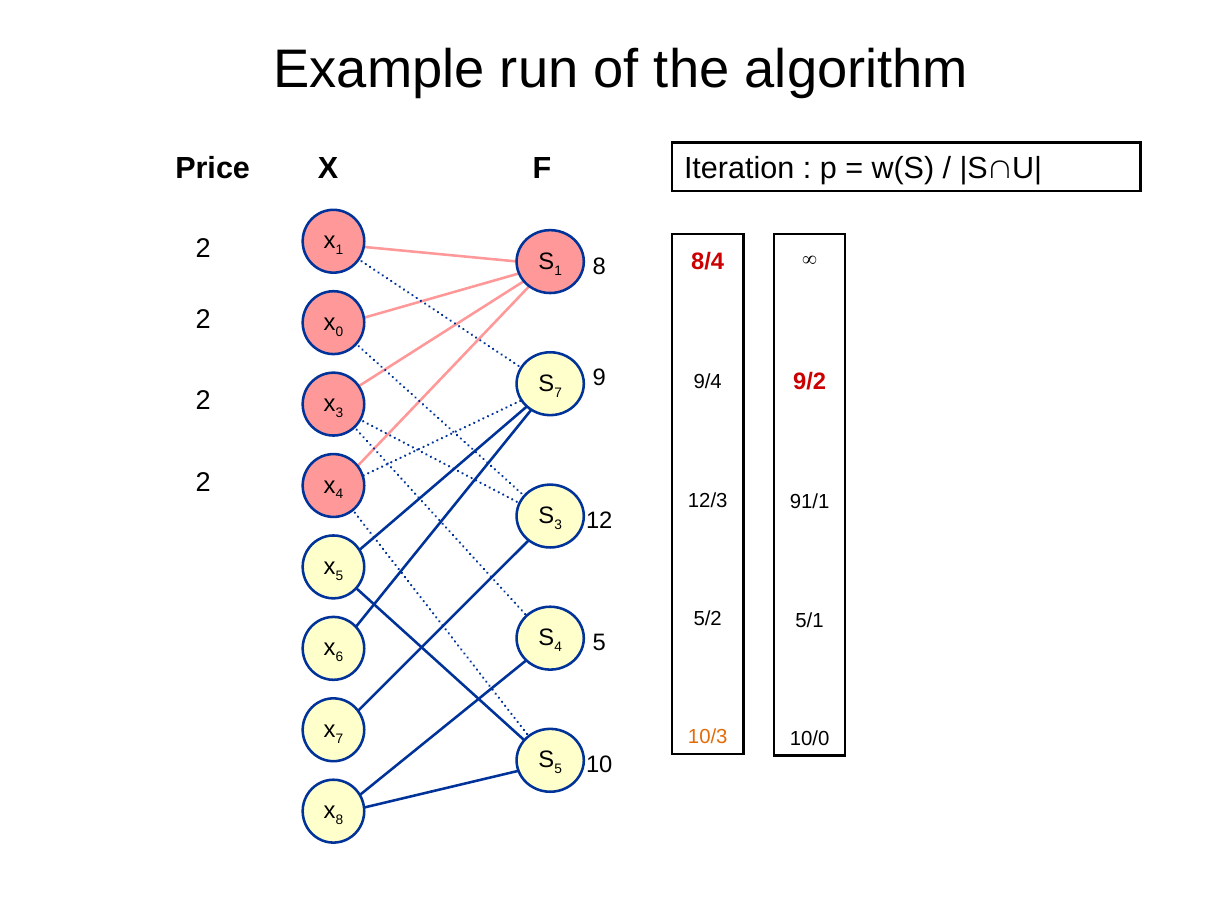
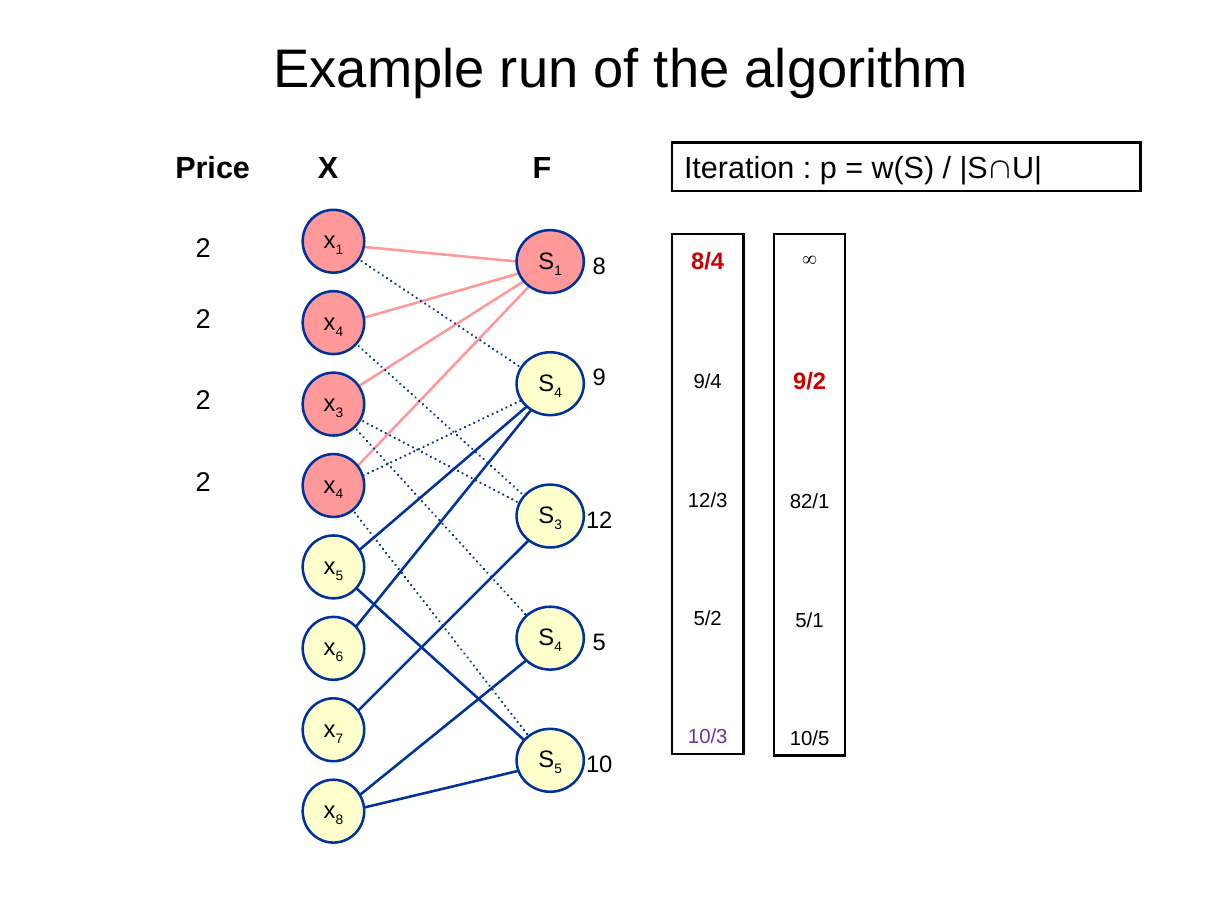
0 at (339, 332): 0 -> 4
7 at (558, 393): 7 -> 4
91/1: 91/1 -> 82/1
10/3 colour: orange -> purple
10/0: 10/0 -> 10/5
